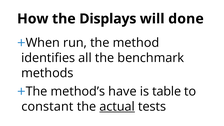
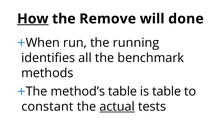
How underline: none -> present
Displays: Displays -> Remove
method: method -> running
method’s have: have -> table
